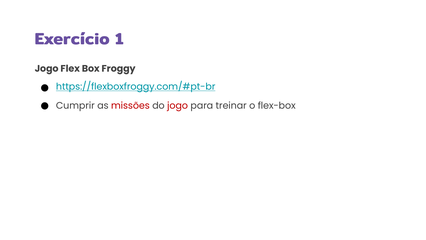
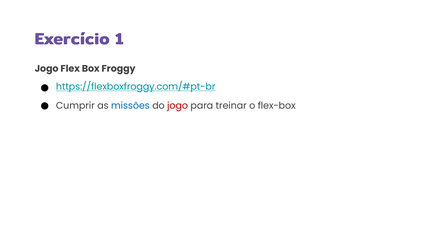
missões colour: red -> blue
